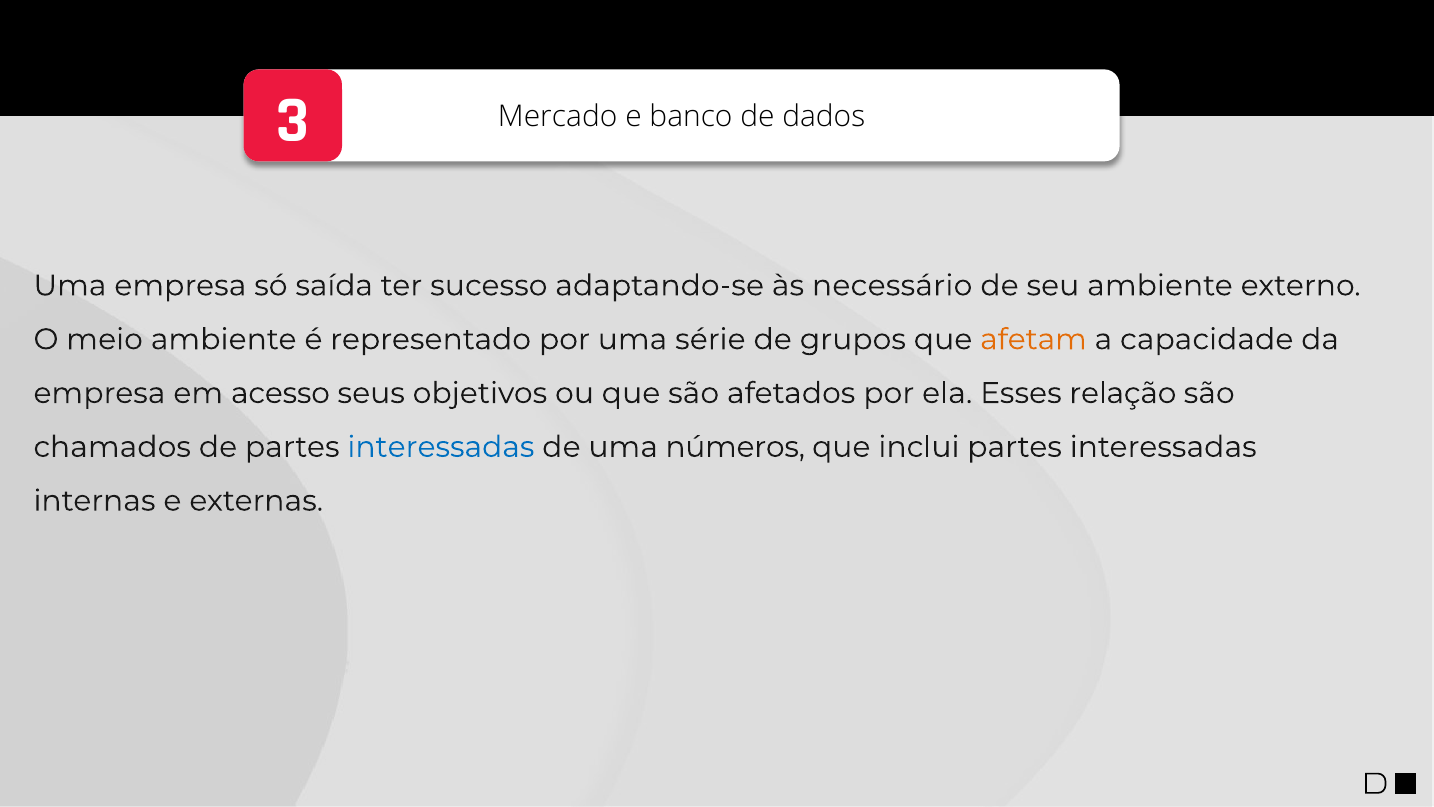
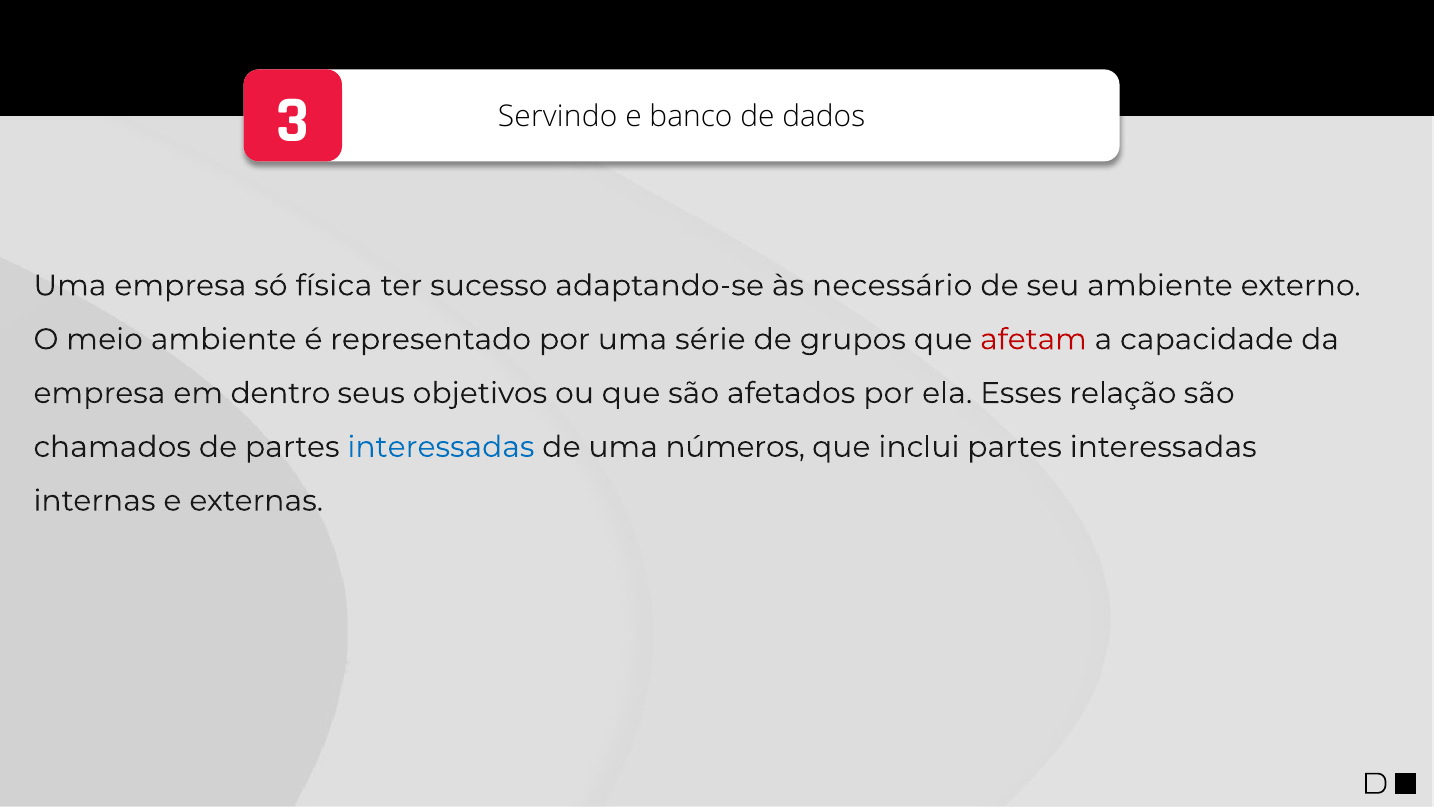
Mercado: Mercado -> Servindo
saída: saída -> física
afetam colour: orange -> red
acesso: acesso -> dentro
